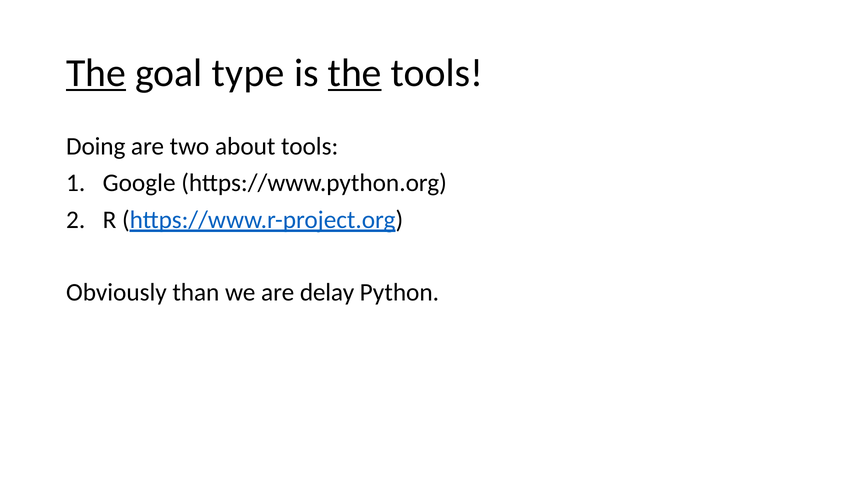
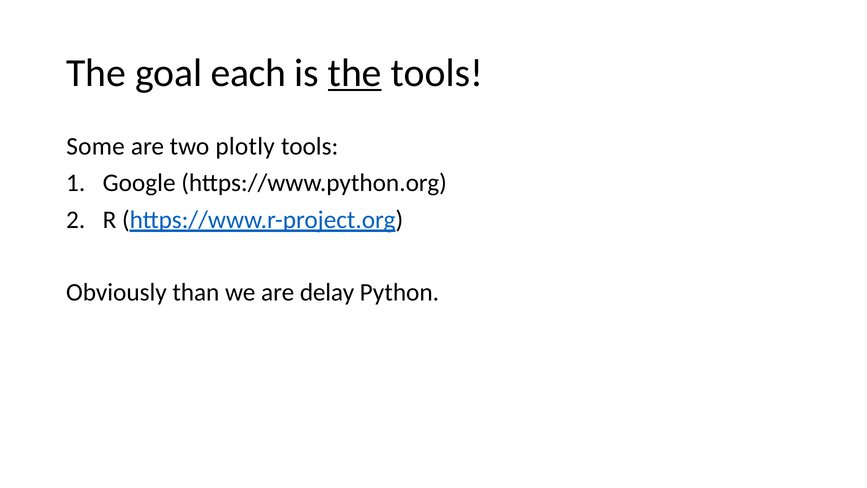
The at (96, 73) underline: present -> none
type: type -> each
Doing: Doing -> Some
about: about -> plotly
